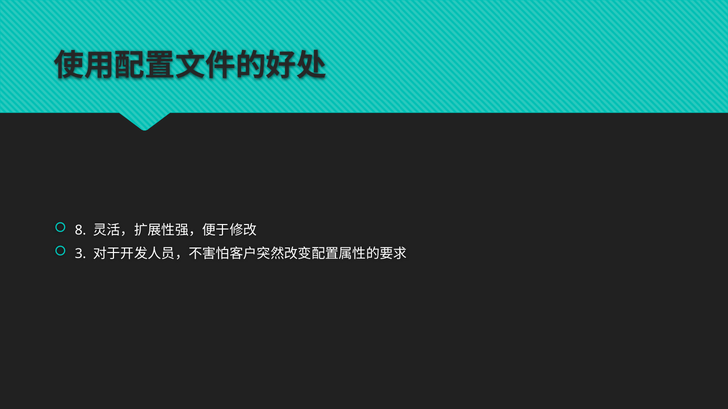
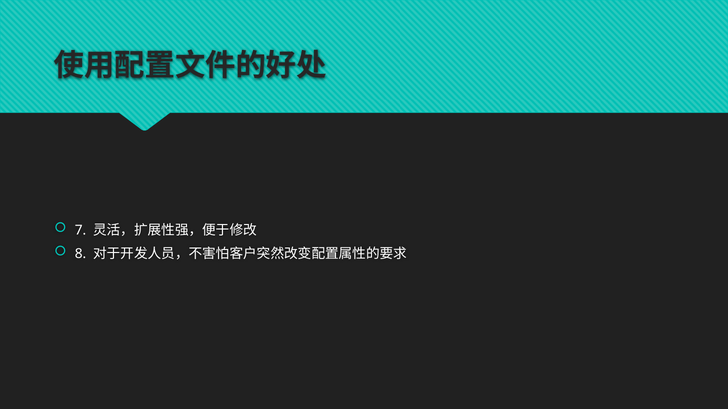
8: 8 -> 7
3: 3 -> 8
